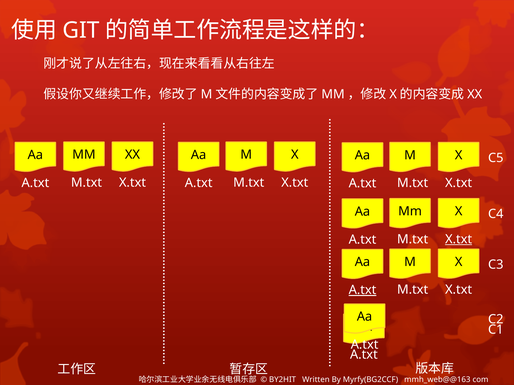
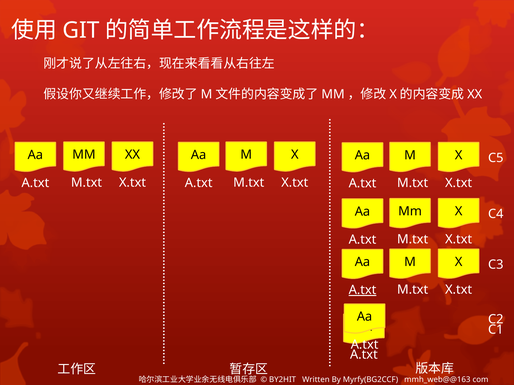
X.txt at (459, 239) underline: present -> none
